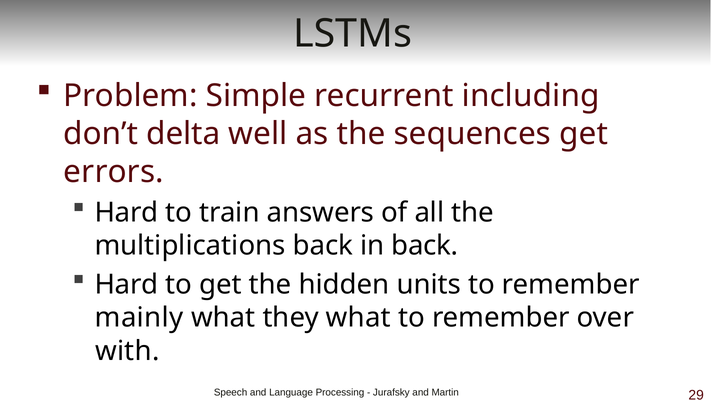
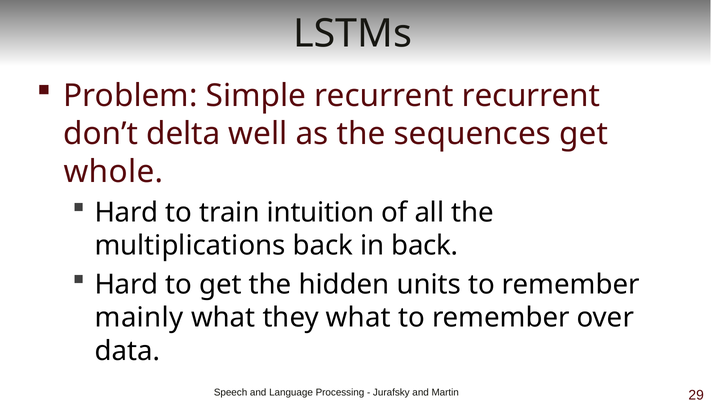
recurrent including: including -> recurrent
errors: errors -> whole
answers: answers -> intuition
with: with -> data
